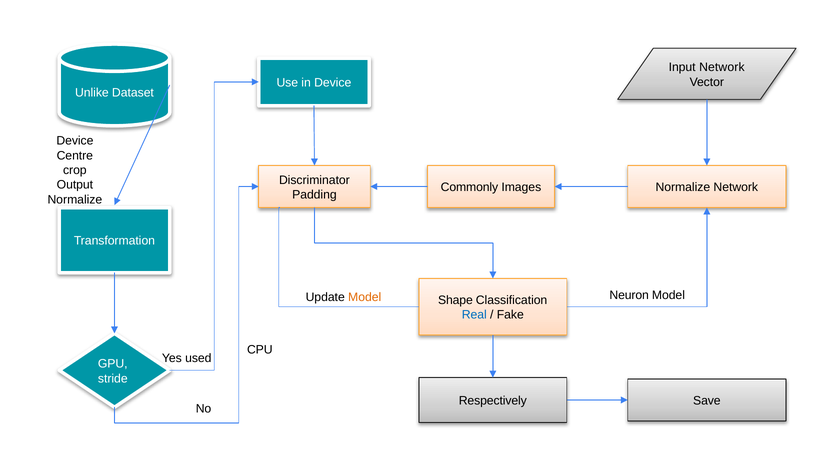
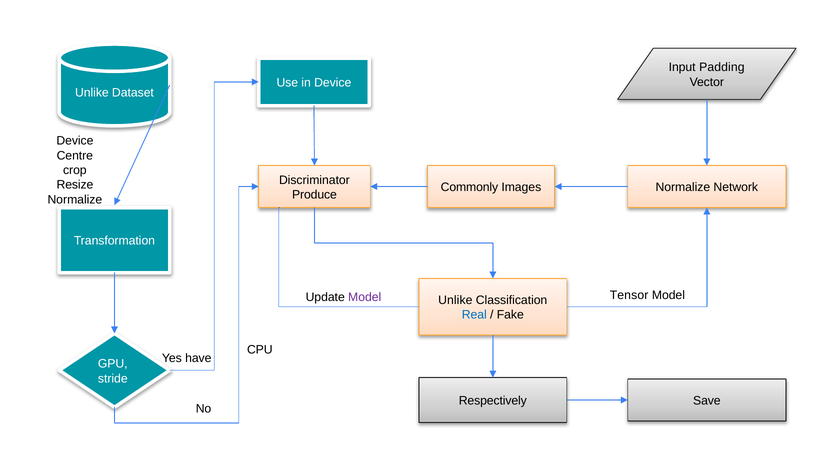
Input Network: Network -> Padding
Output: Output -> Resize
Padding: Padding -> Produce
Neuron: Neuron -> Tensor
Model at (365, 297) colour: orange -> purple
Shape at (455, 300): Shape -> Unlike
used: used -> have
